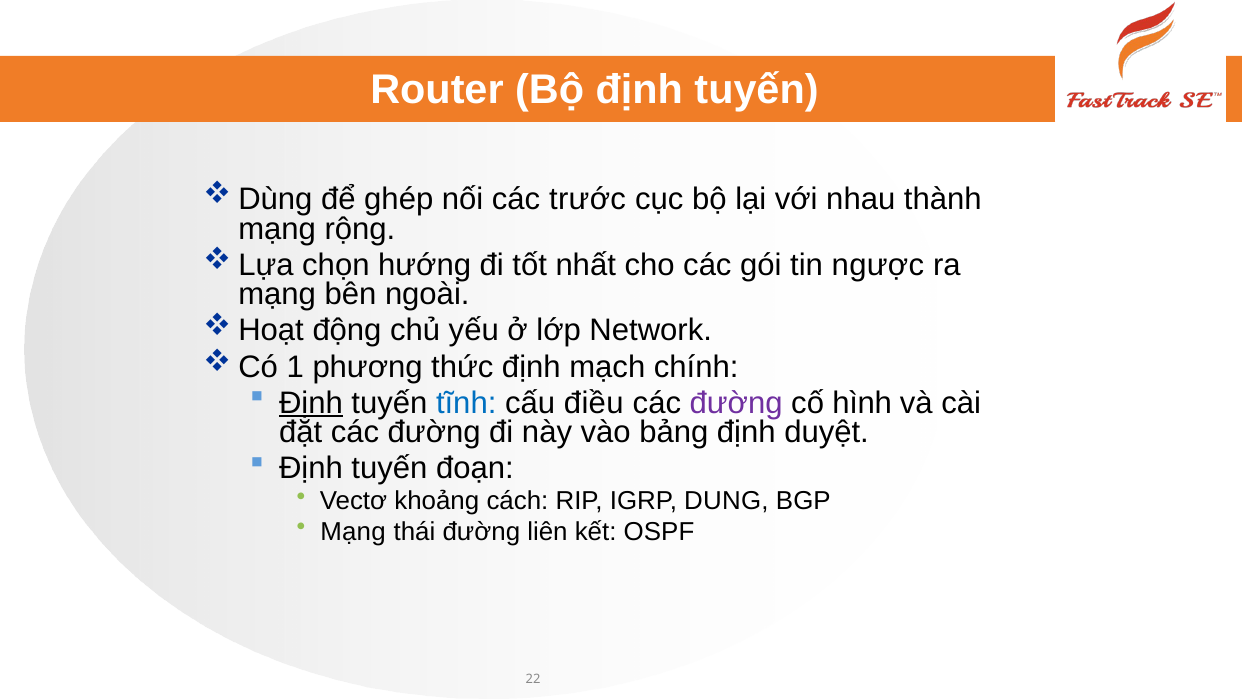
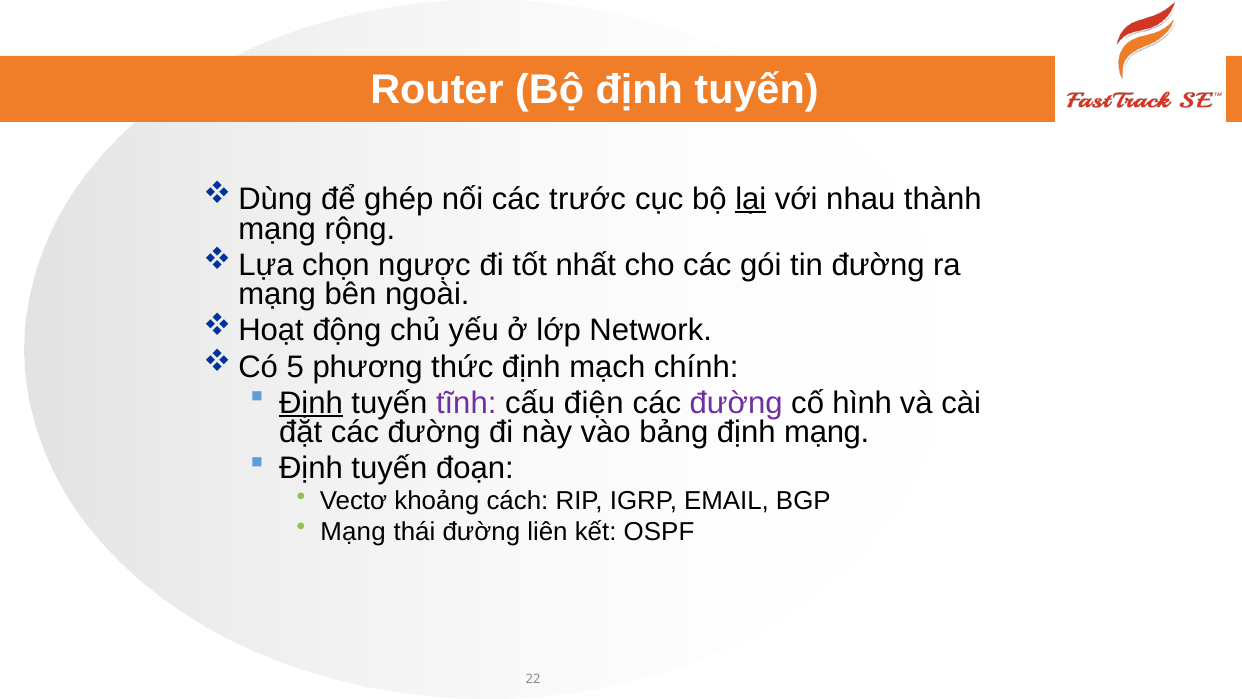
lại underline: none -> present
hướng: hướng -> ngược
tin ngược: ngược -> đường
1: 1 -> 5
tĩnh colour: blue -> purple
điều: điều -> điện
định duyệt: duyệt -> mạng
DUNG: DUNG -> EMAIL
